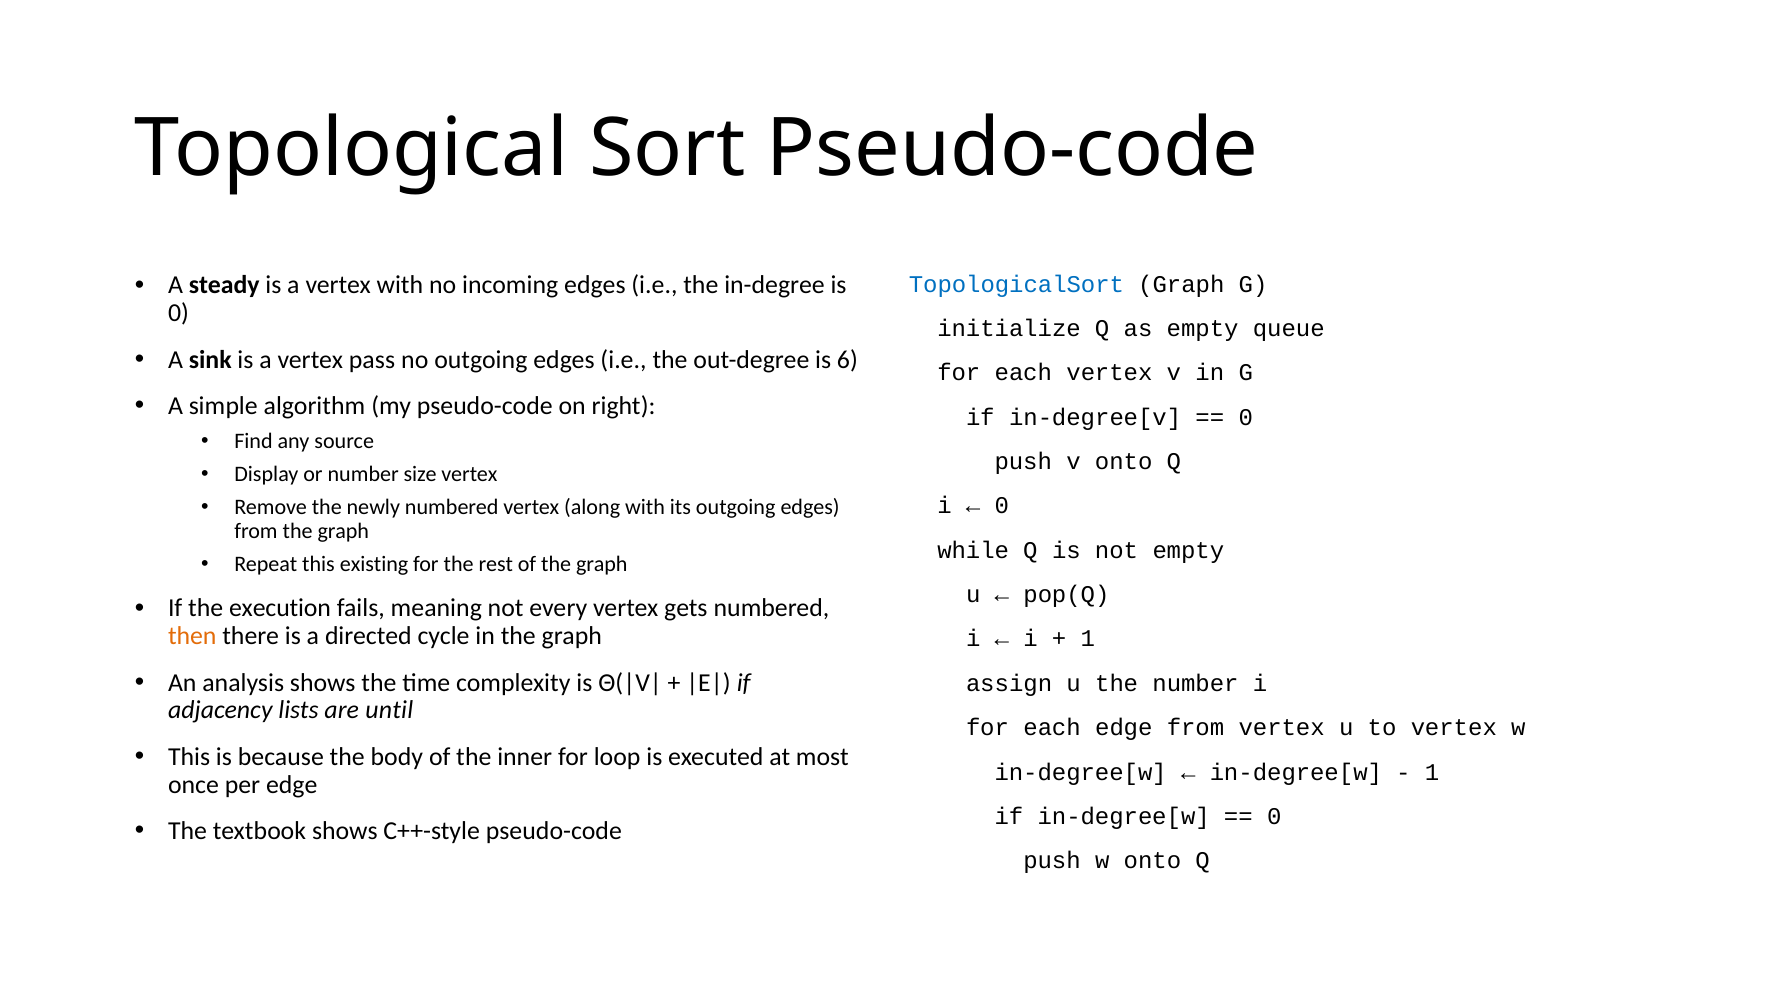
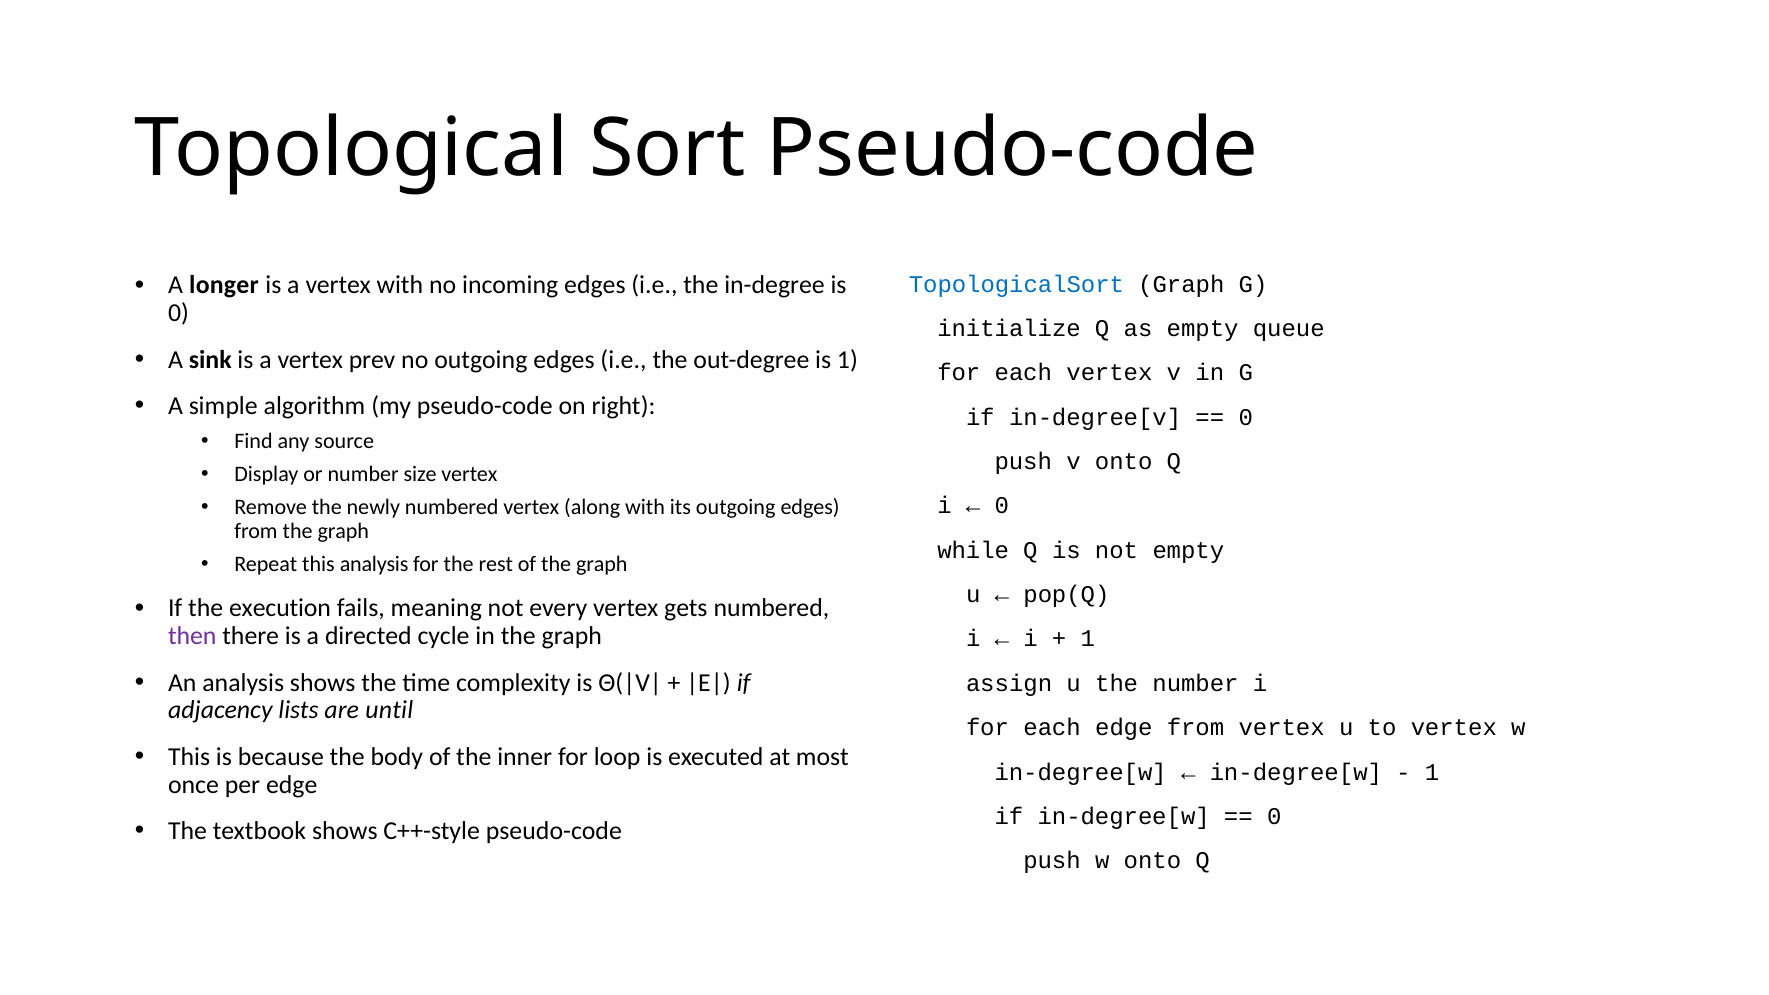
steady: steady -> longer
pass: pass -> prev
is 6: 6 -> 1
this existing: existing -> analysis
then colour: orange -> purple
